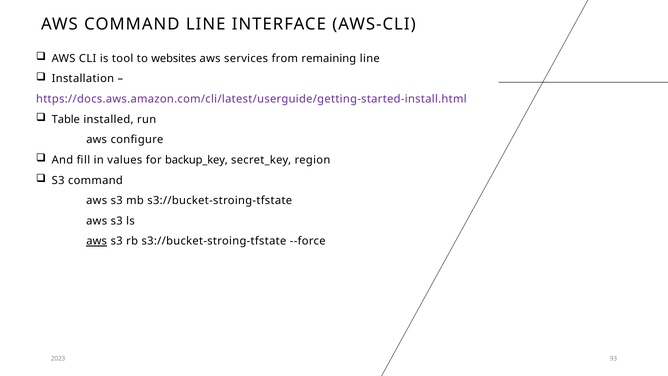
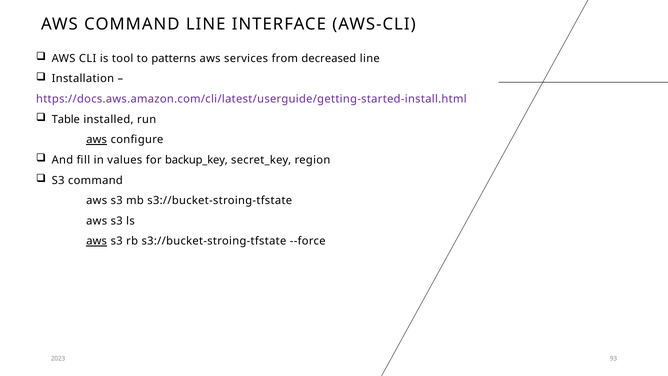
websites: websites -> patterns
remaining: remaining -> decreased
aws at (97, 140) underline: none -> present
